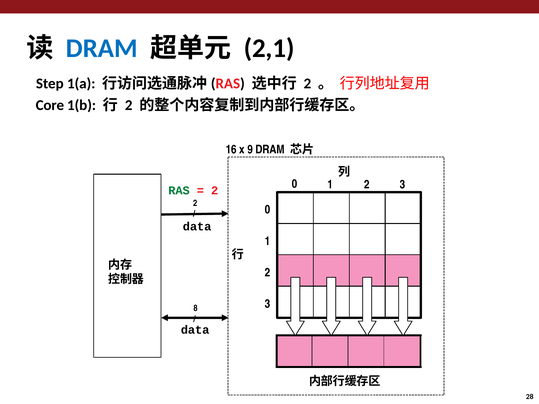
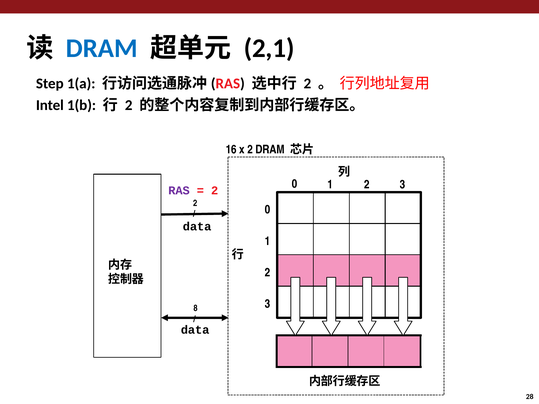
Core: Core -> Intel
x 9: 9 -> 2
RAS colour: green -> purple
